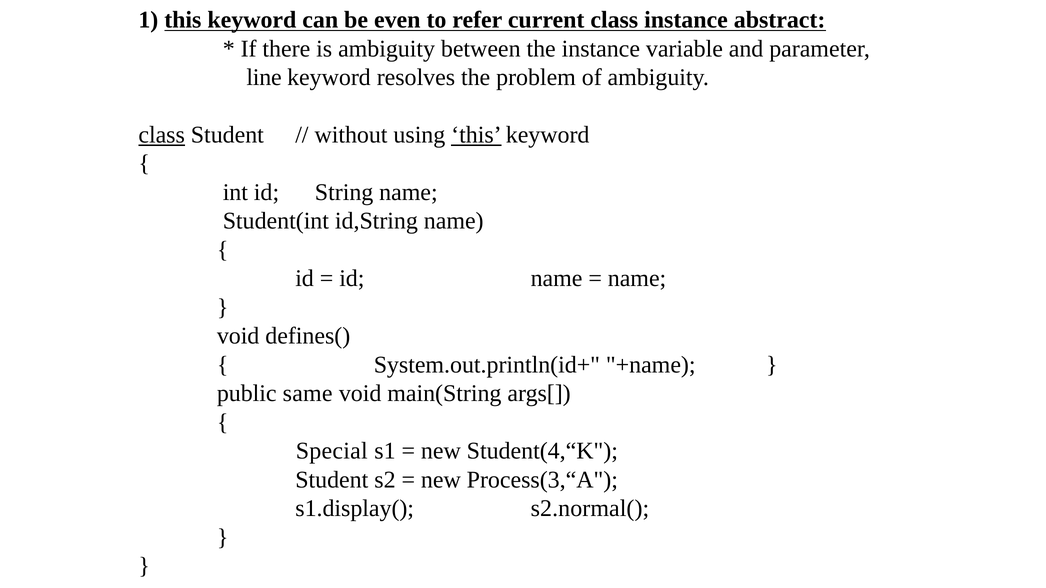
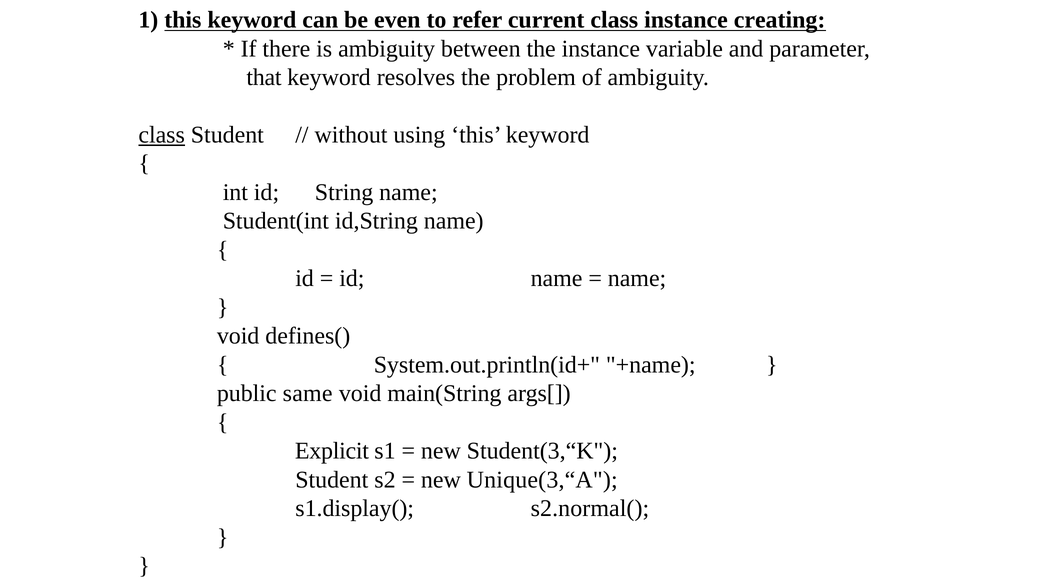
abstract: abstract -> creating
line: line -> that
this at (476, 135) underline: present -> none
Special: Special -> Explicit
Student(4,“K: Student(4,“K -> Student(3,“K
Process(3,“A: Process(3,“A -> Unique(3,“A
